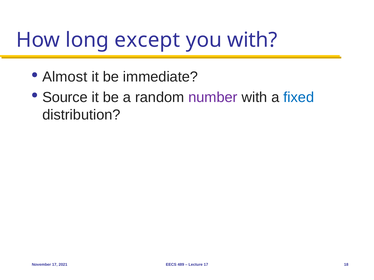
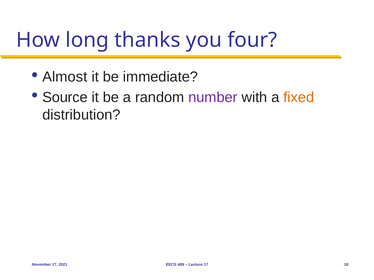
except: except -> thanks
you with: with -> four
fixed colour: blue -> orange
